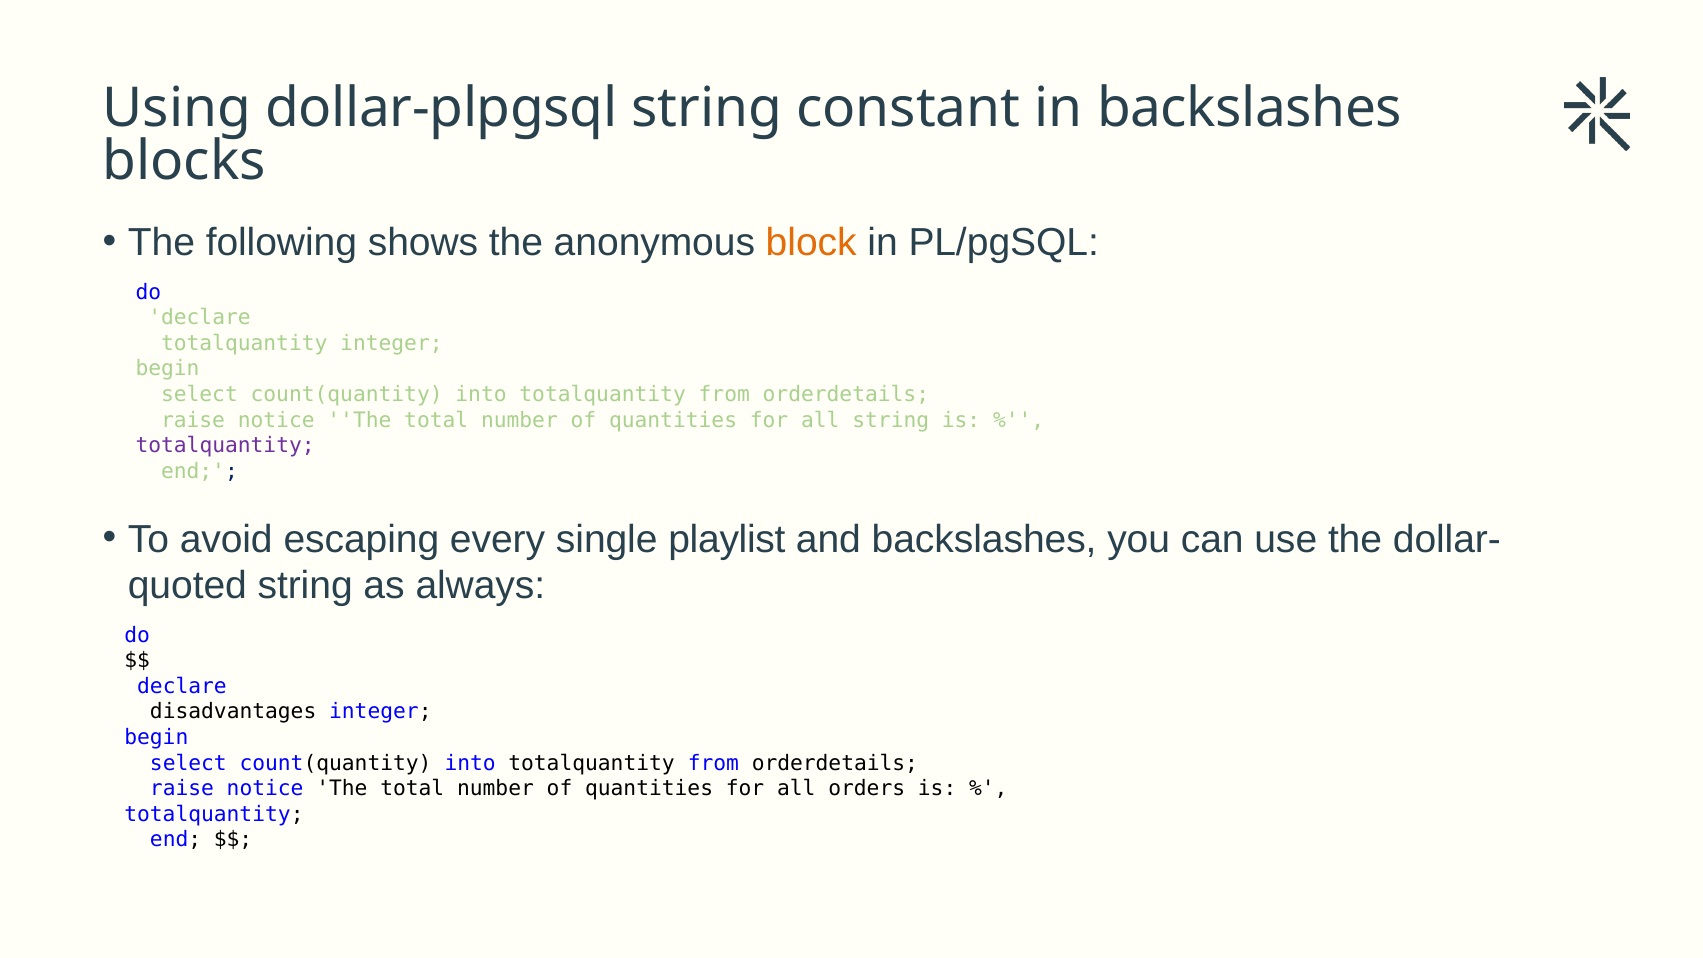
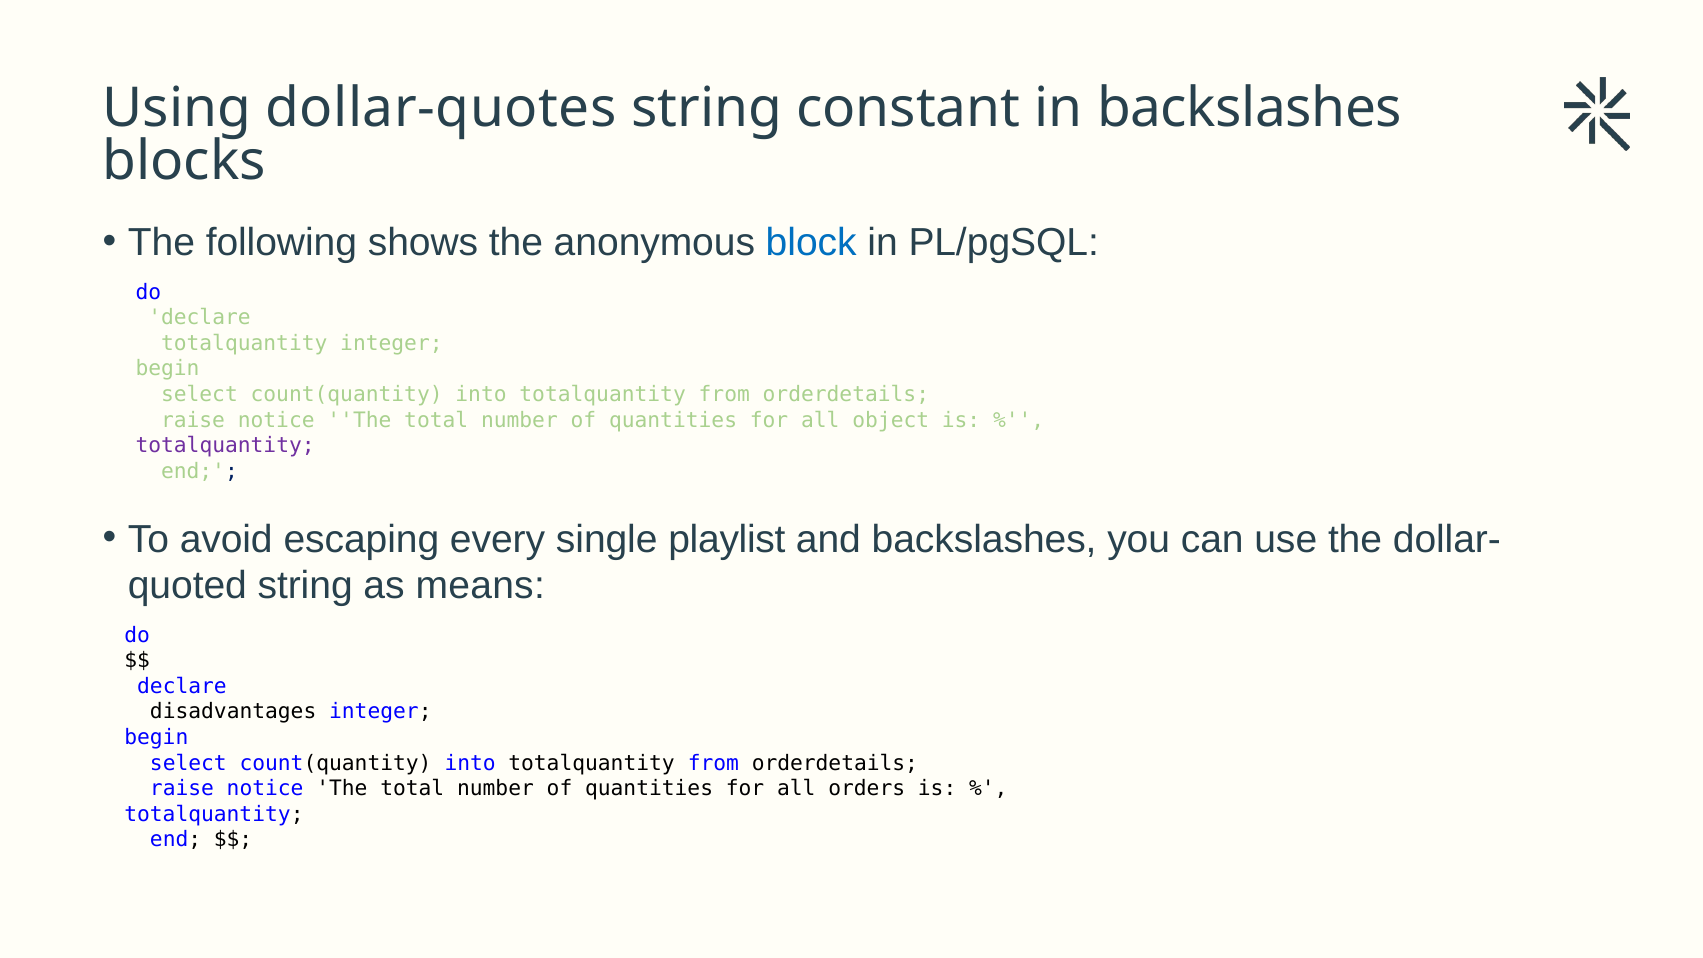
dollar-plpgsql: dollar-plpgsql -> dollar-quotes
block colour: orange -> blue
all string: string -> object
always: always -> means
